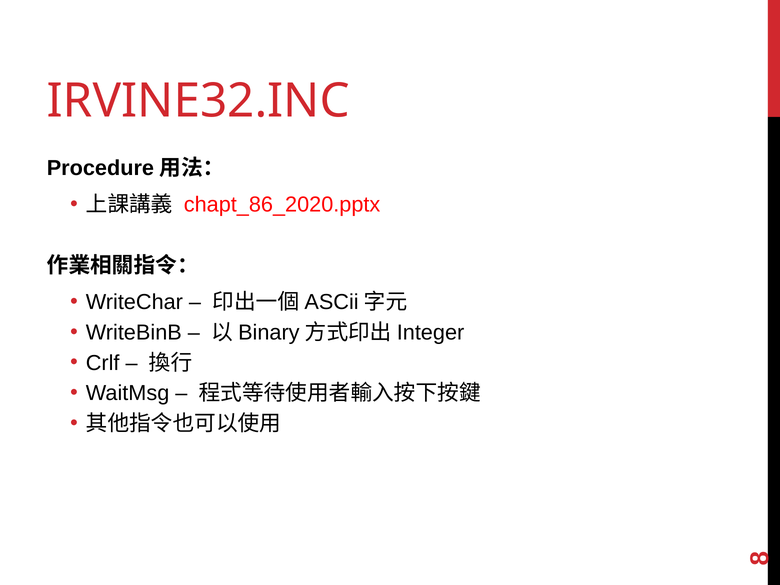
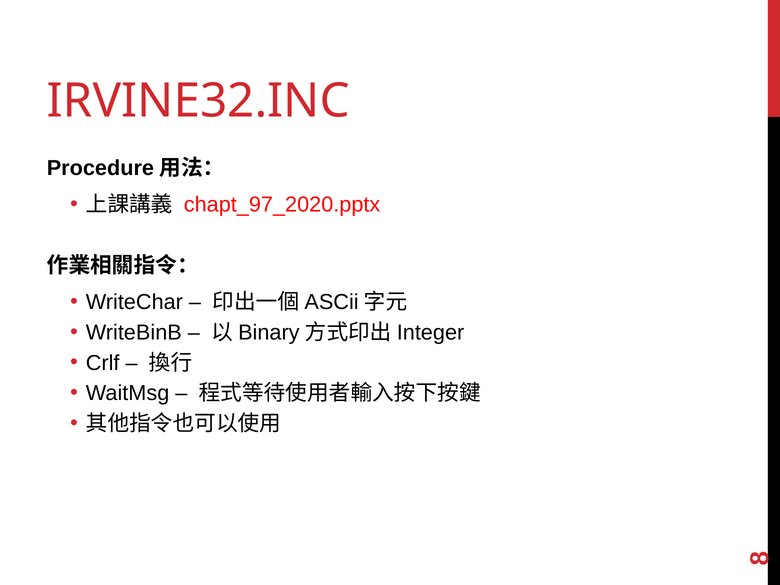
chapt_86_2020.pptx: chapt_86_2020.pptx -> chapt_97_2020.pptx
